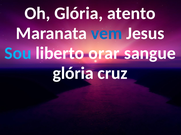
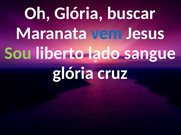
atento: atento -> buscar
Sou colour: light blue -> light green
orar: orar -> lado
